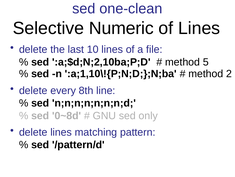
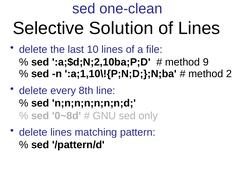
Numeric: Numeric -> Solution
5: 5 -> 9
